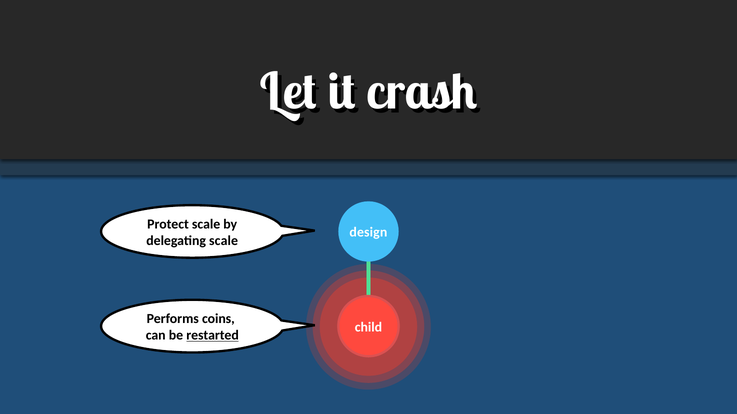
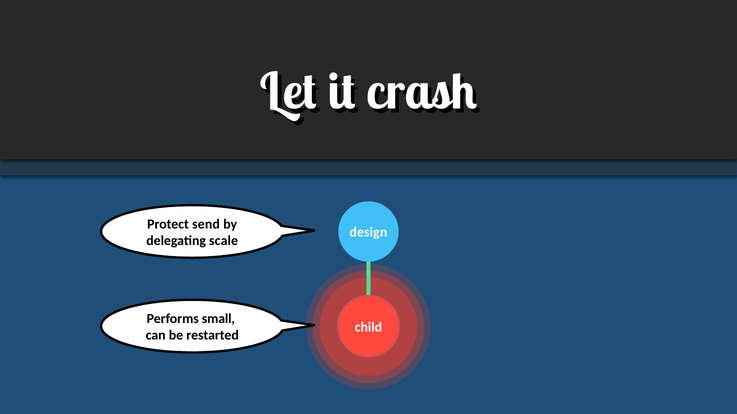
Protect scale: scale -> send
coins: coins -> small
restarted underline: present -> none
